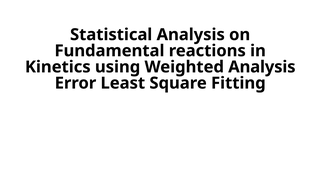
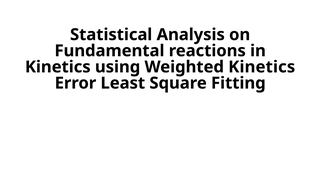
Weighted Analysis: Analysis -> Kinetics
